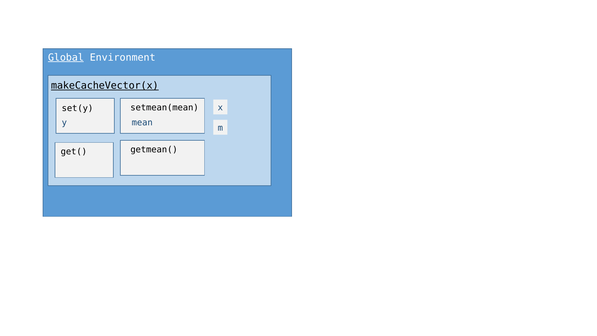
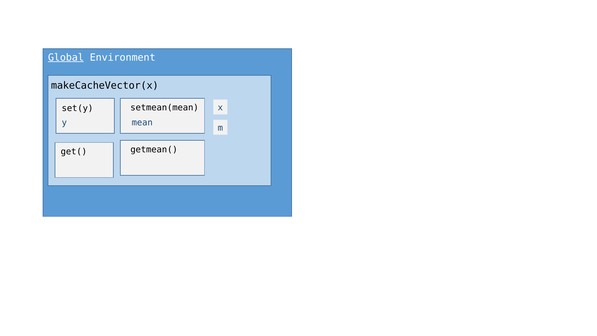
makeCacheVector(x underline: present -> none
